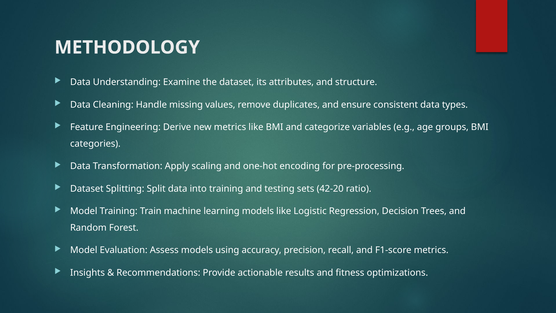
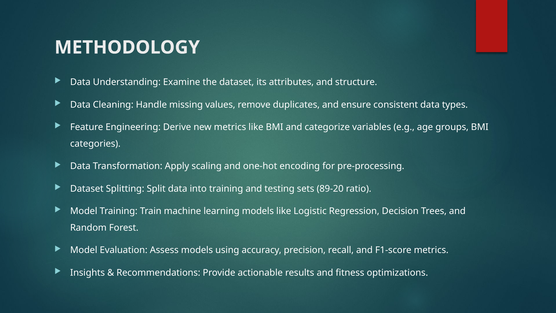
42-20: 42-20 -> 89-20
